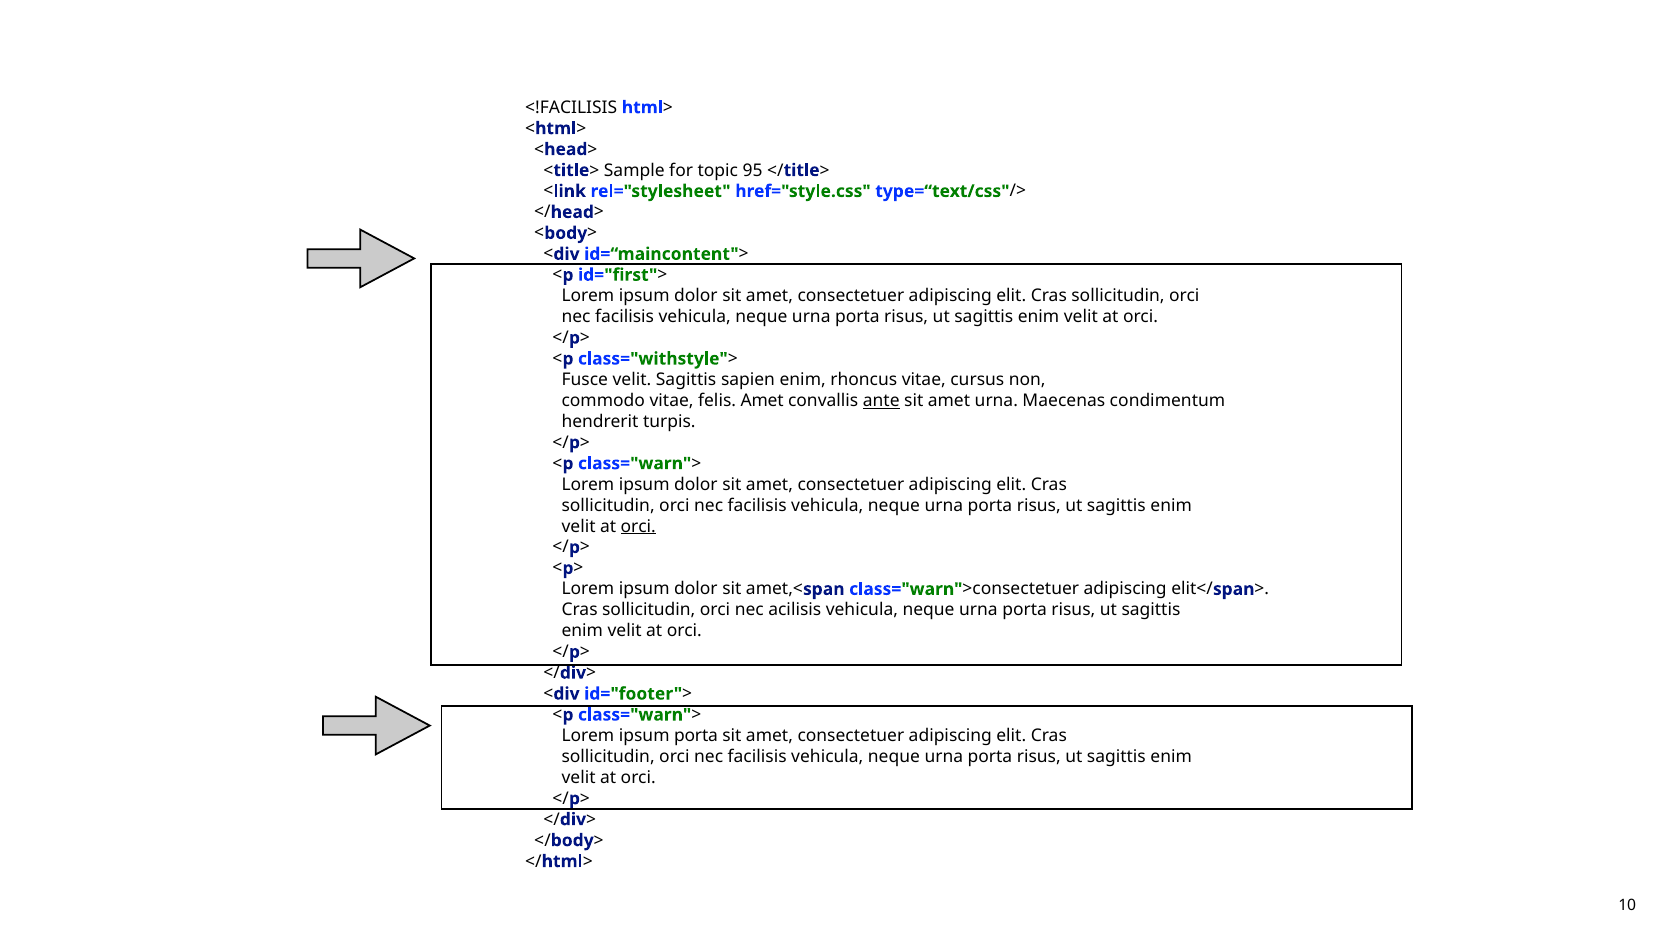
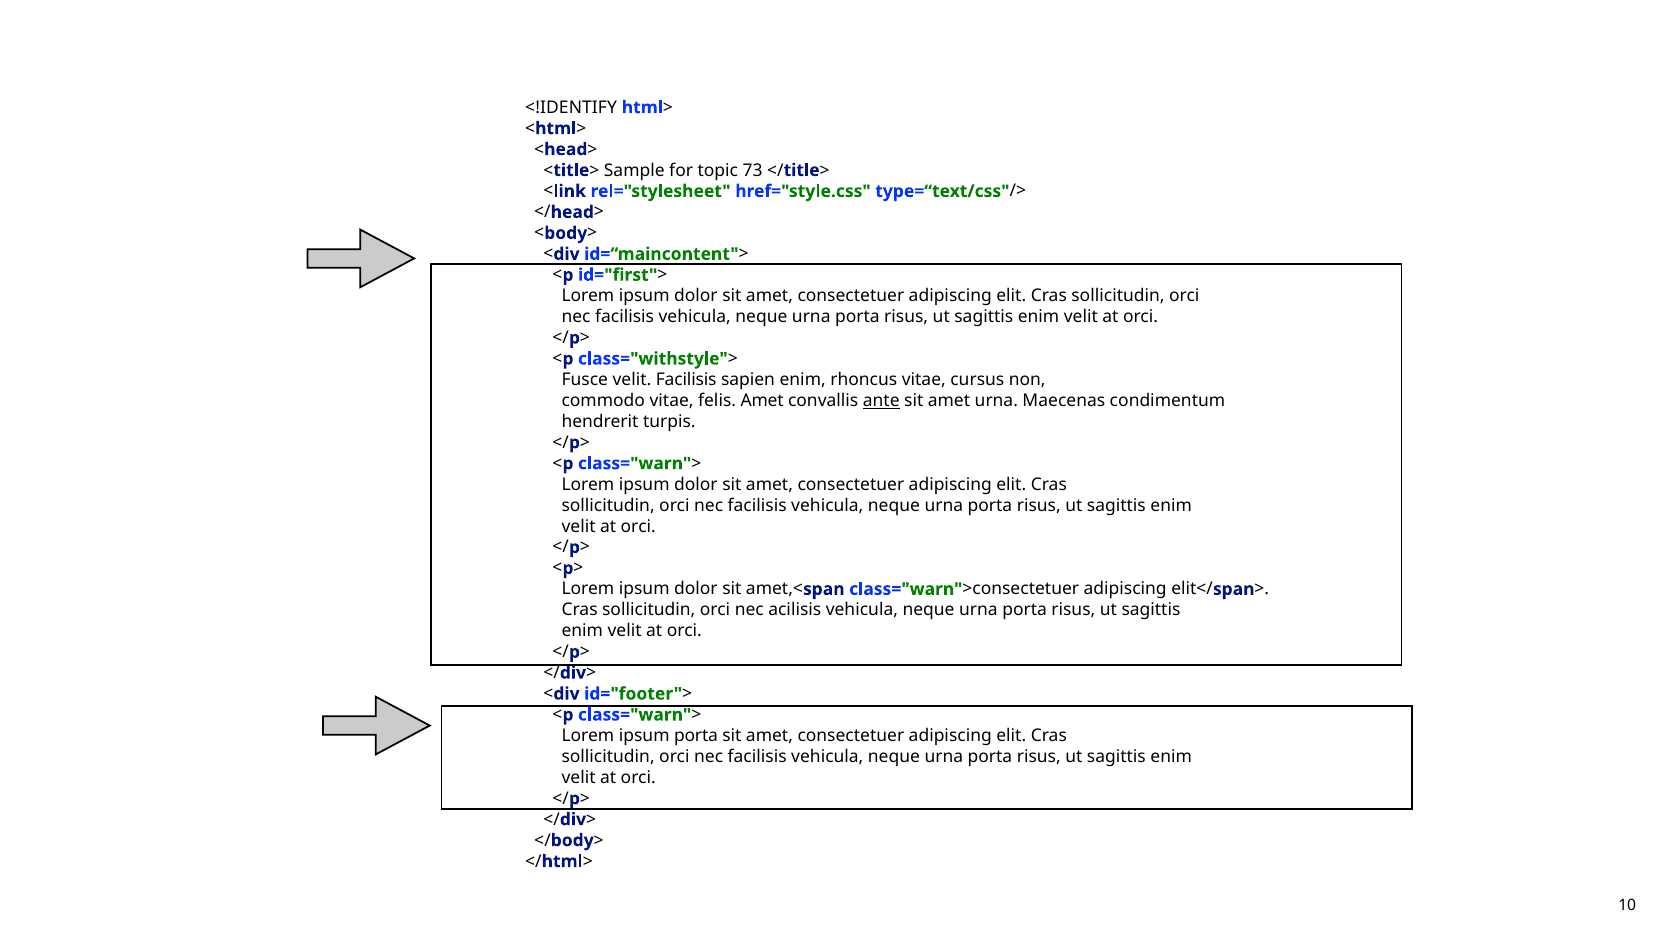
<!FACILISIS: <!FACILISIS -> <!IDENTIFY
95: 95 -> 73
velit Sagittis: Sagittis -> Facilisis
orci at (638, 526) underline: present -> none
